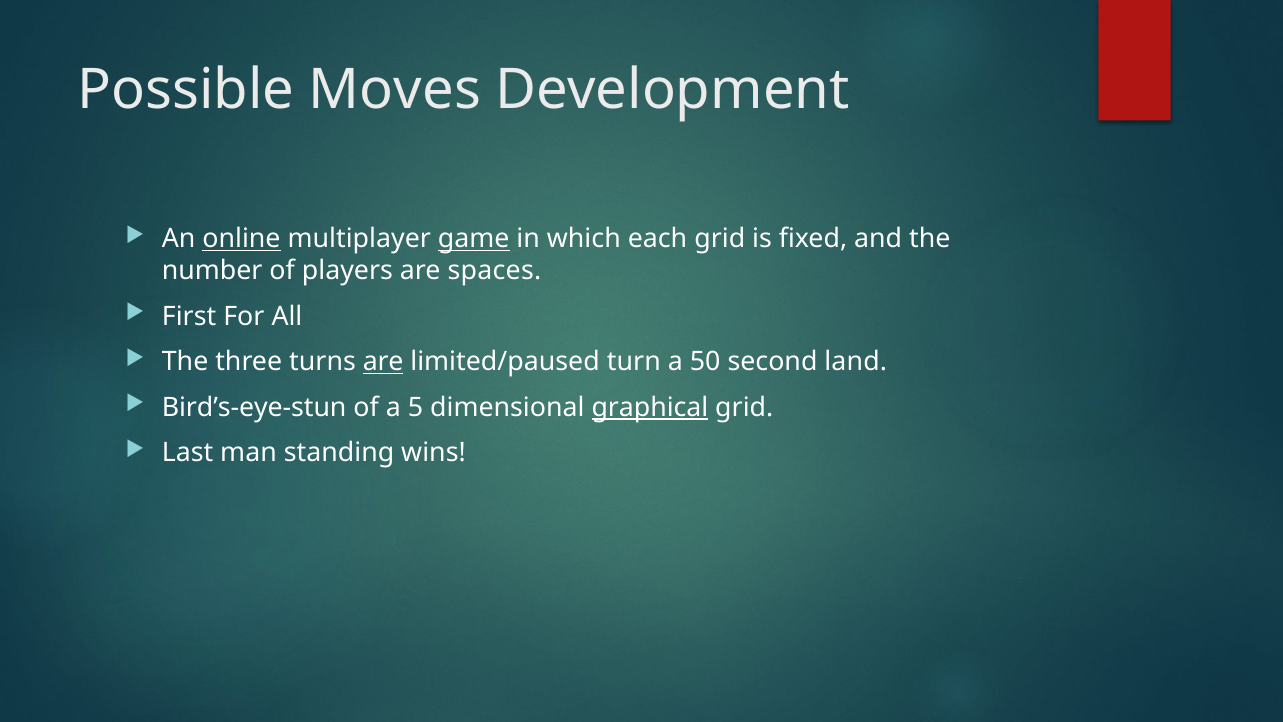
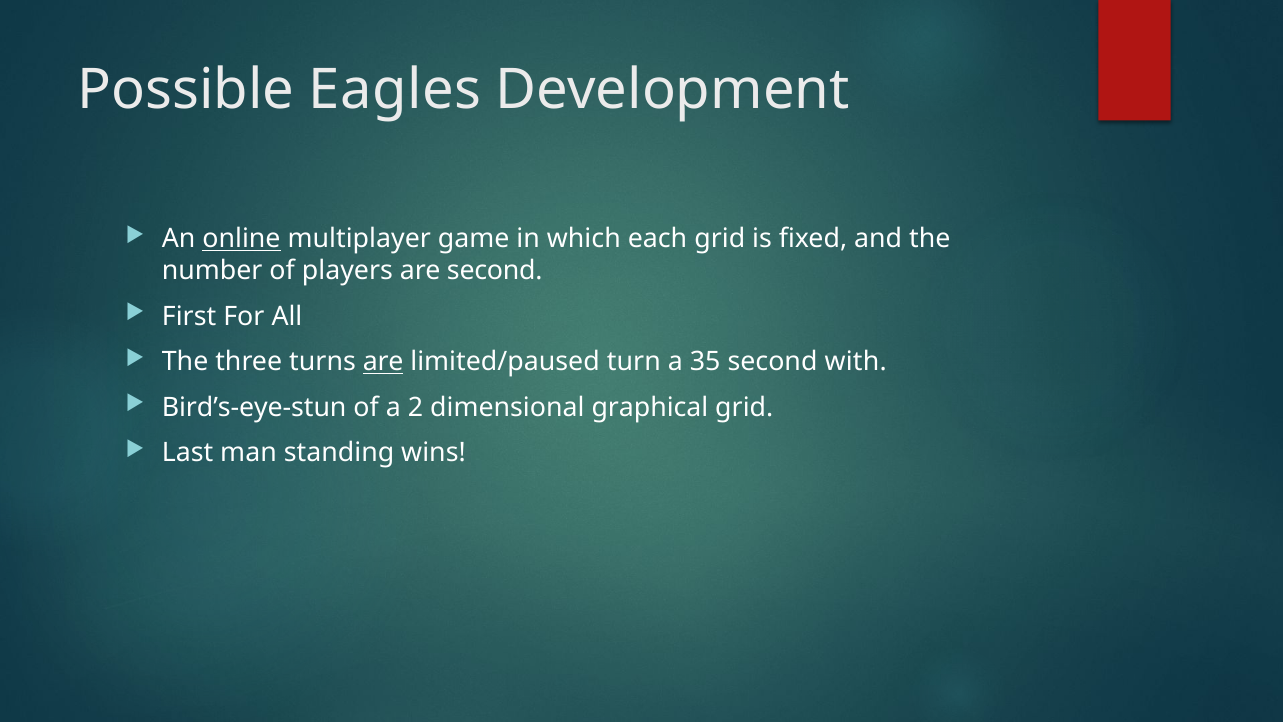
Moves: Moves -> Eagles
game underline: present -> none
are spaces: spaces -> second
50: 50 -> 35
land: land -> with
5: 5 -> 2
graphical underline: present -> none
